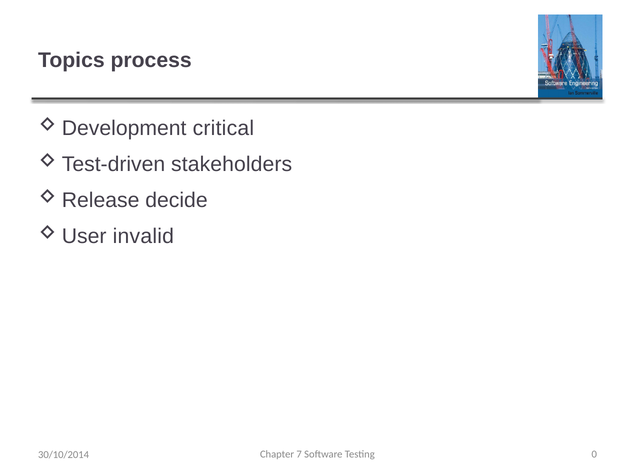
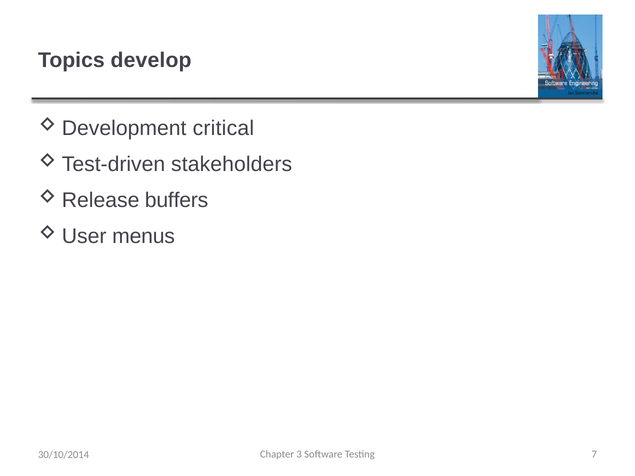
process: process -> develop
decide: decide -> buffers
invalid: invalid -> menus
7: 7 -> 3
0: 0 -> 7
